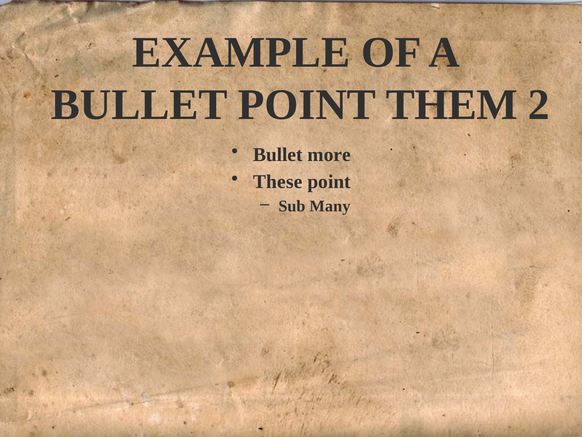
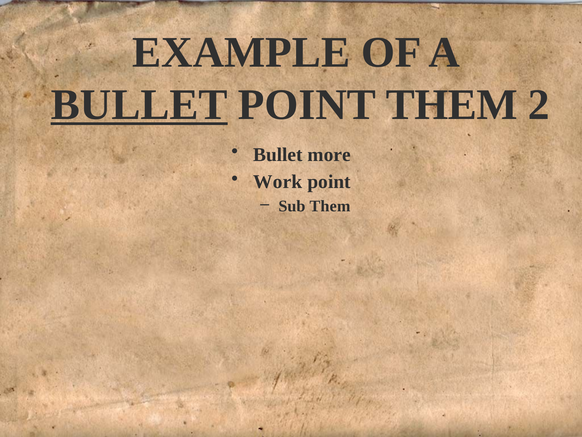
BULLET at (139, 105) underline: none -> present
These: These -> Work
Sub Many: Many -> Them
